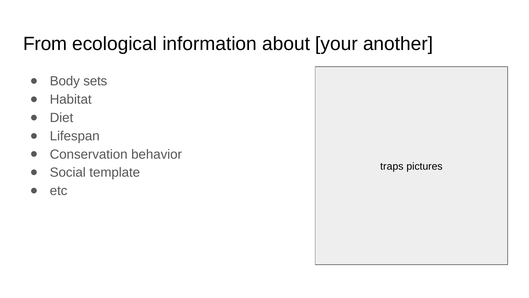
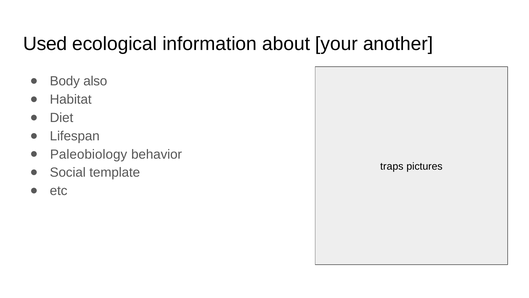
From: From -> Used
sets: sets -> also
Conservation: Conservation -> Paleobiology
